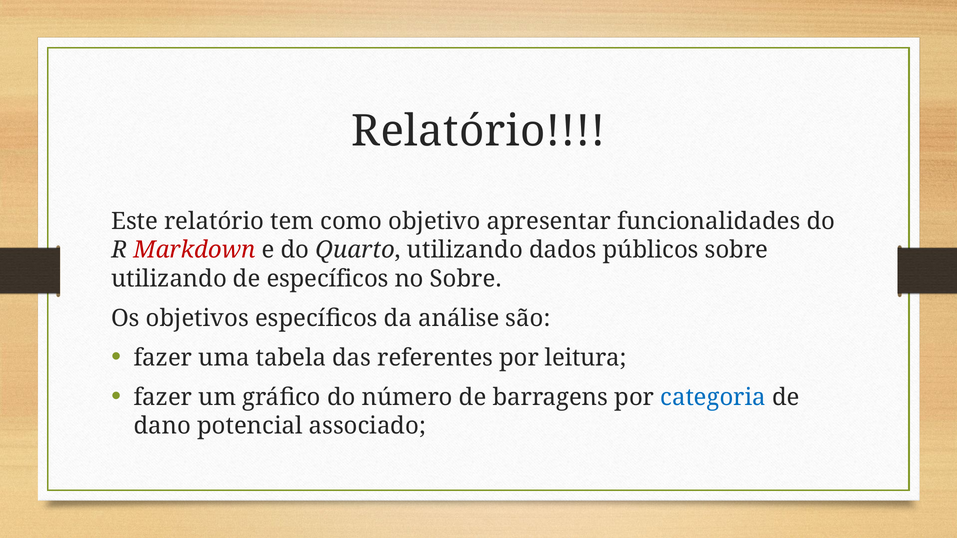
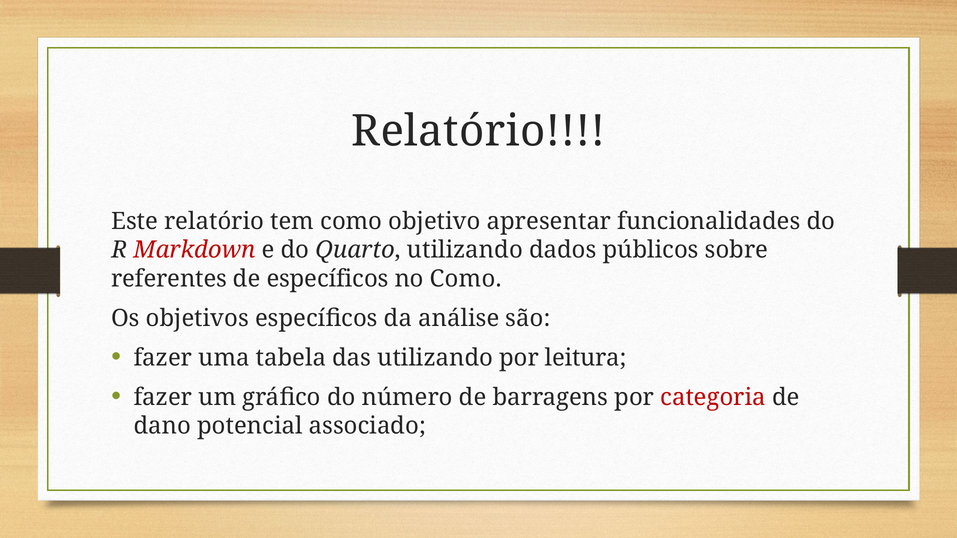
utilizando at (169, 279): utilizando -> referentes
no Sobre: Sobre -> Como
das referentes: referentes -> utilizando
categoria colour: blue -> red
